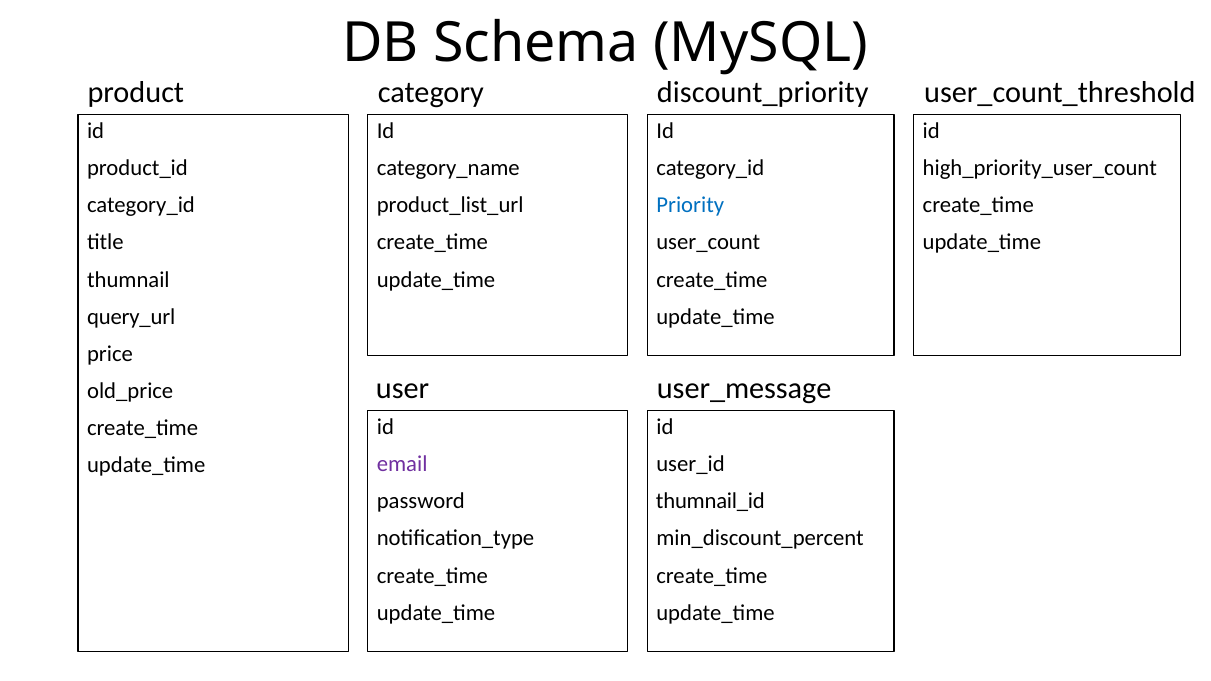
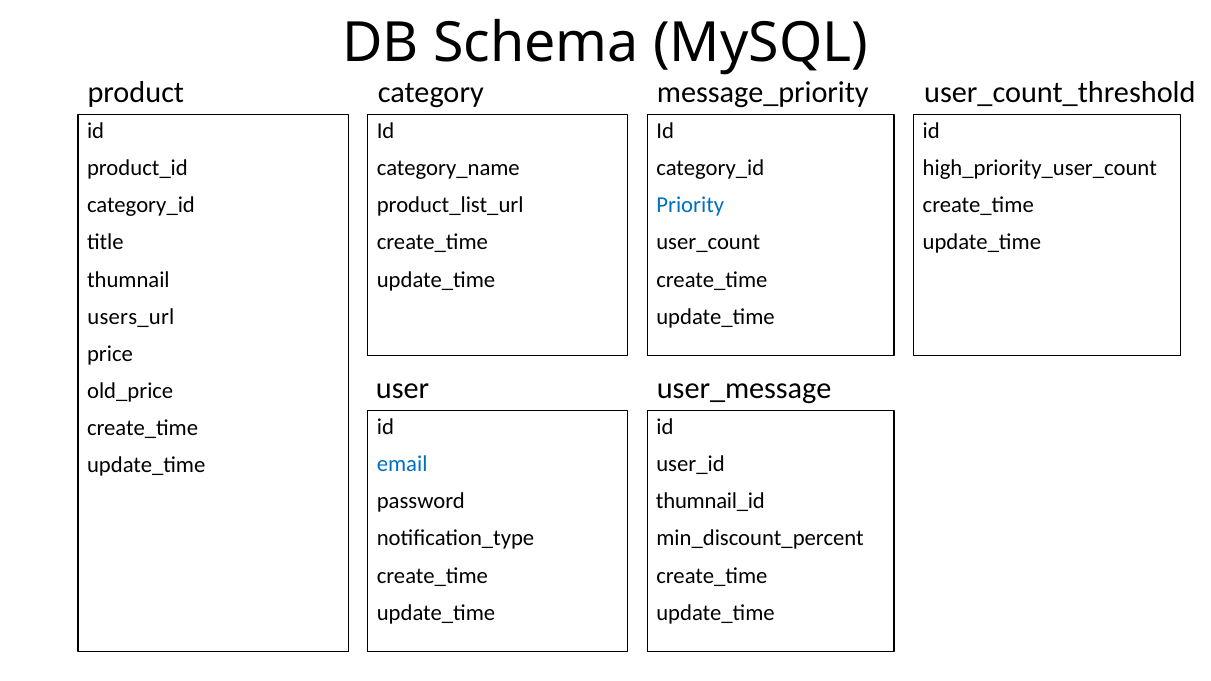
discount_priority: discount_priority -> message_priority
query_url: query_url -> users_url
email colour: purple -> blue
